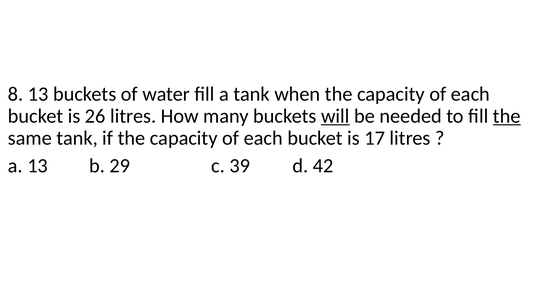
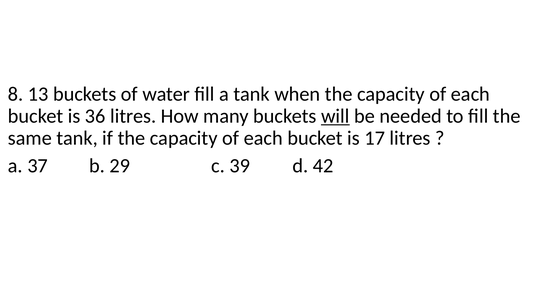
26: 26 -> 36
the at (507, 116) underline: present -> none
a 13: 13 -> 37
